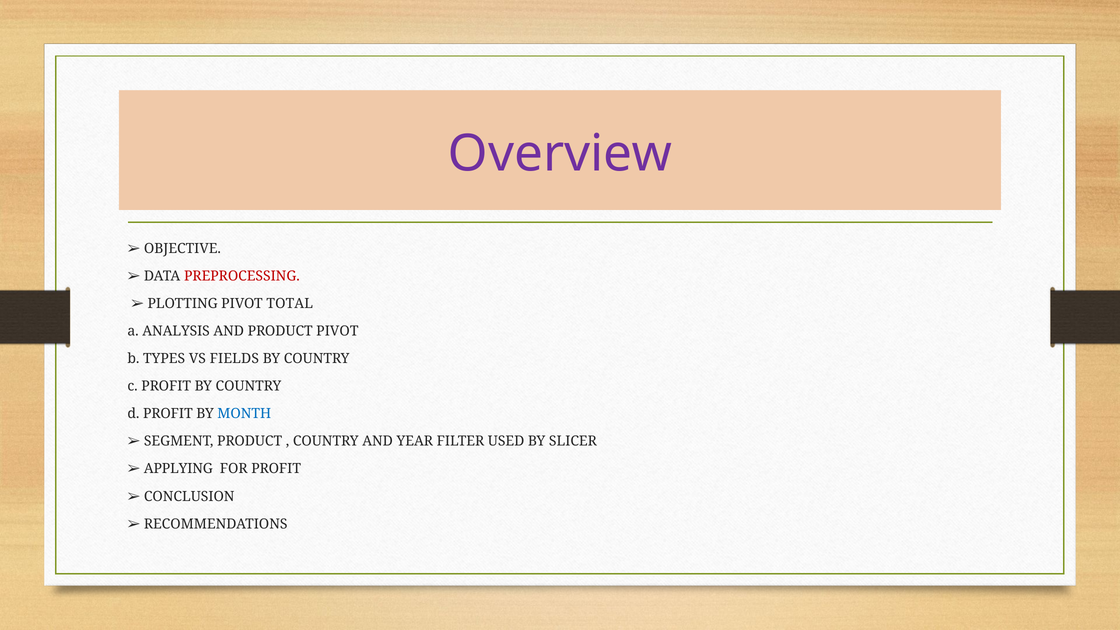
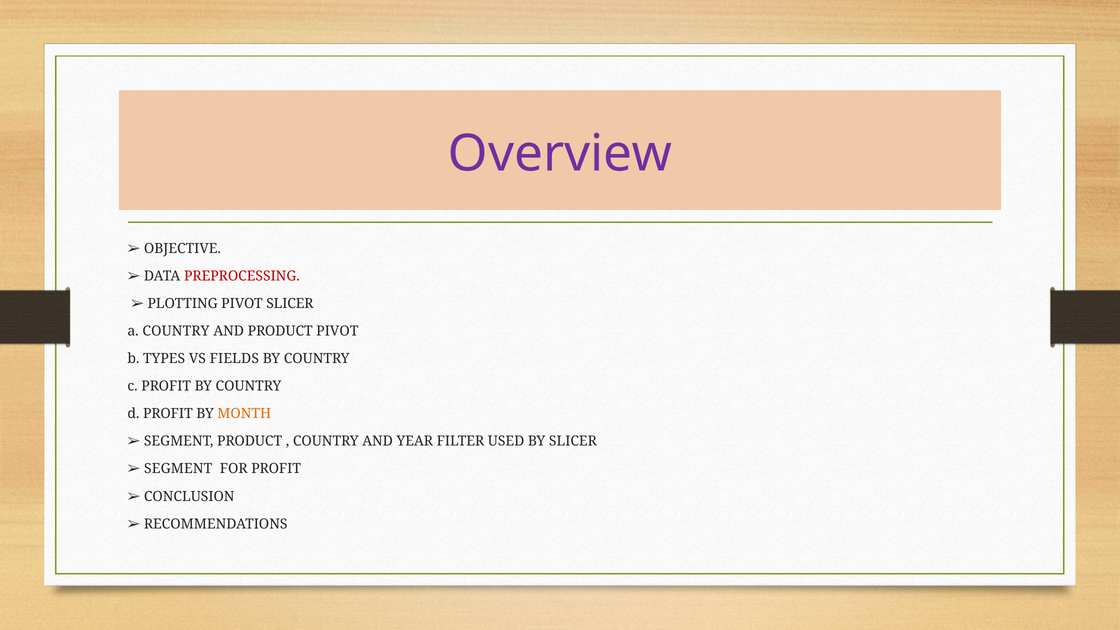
PIVOT TOTAL: TOTAL -> SLICER
a ANALYSIS: ANALYSIS -> COUNTRY
MONTH colour: blue -> orange
APPLYING at (178, 469): APPLYING -> SEGMENT
